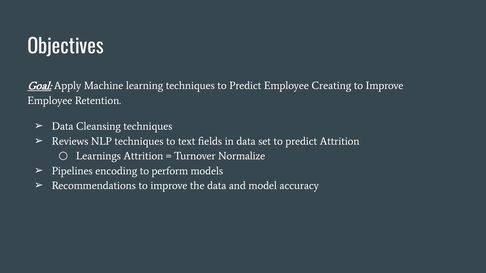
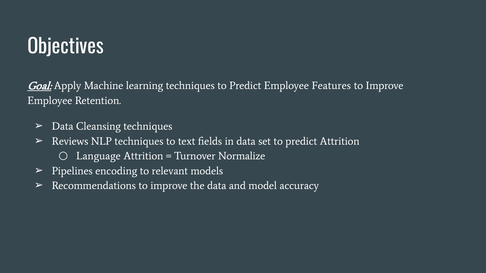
Creating: Creating -> Features
Learnings: Learnings -> Language
perform: perform -> relevant
